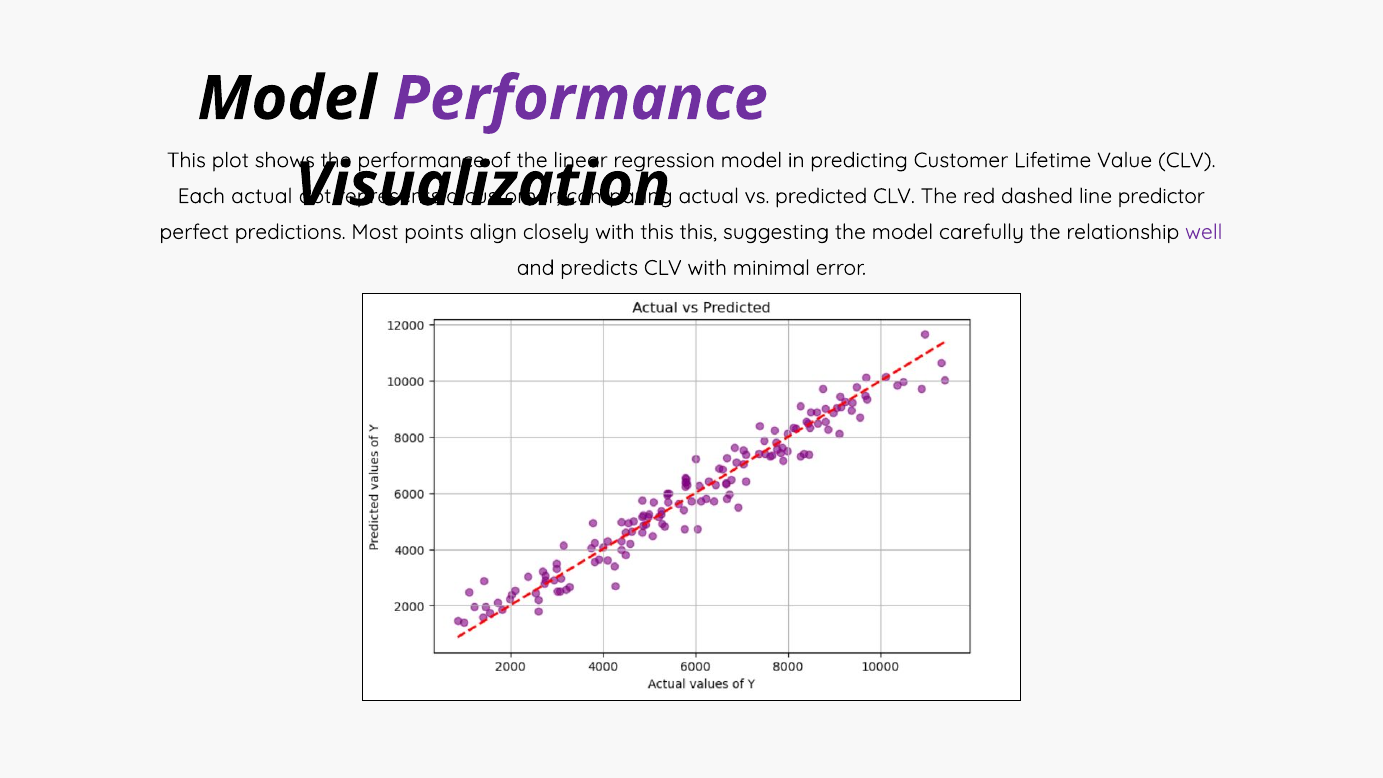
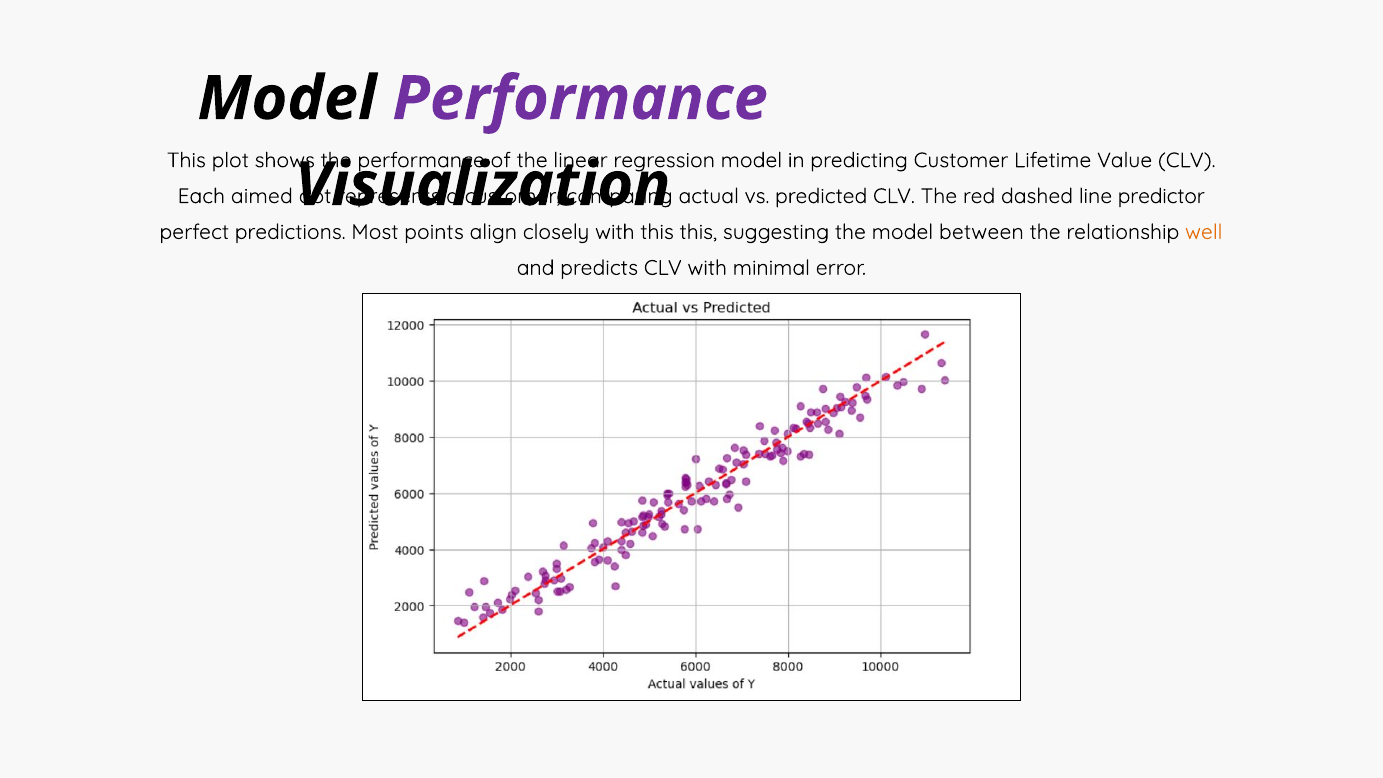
Each actual: actual -> aimed
carefully: carefully -> between
well colour: purple -> orange
